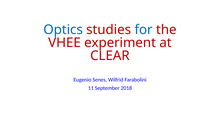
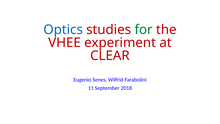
for colour: blue -> green
